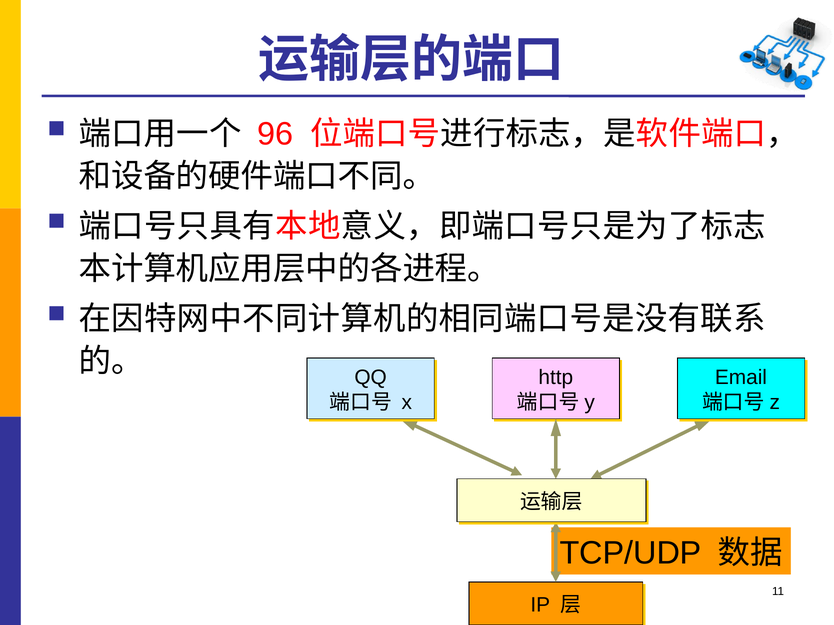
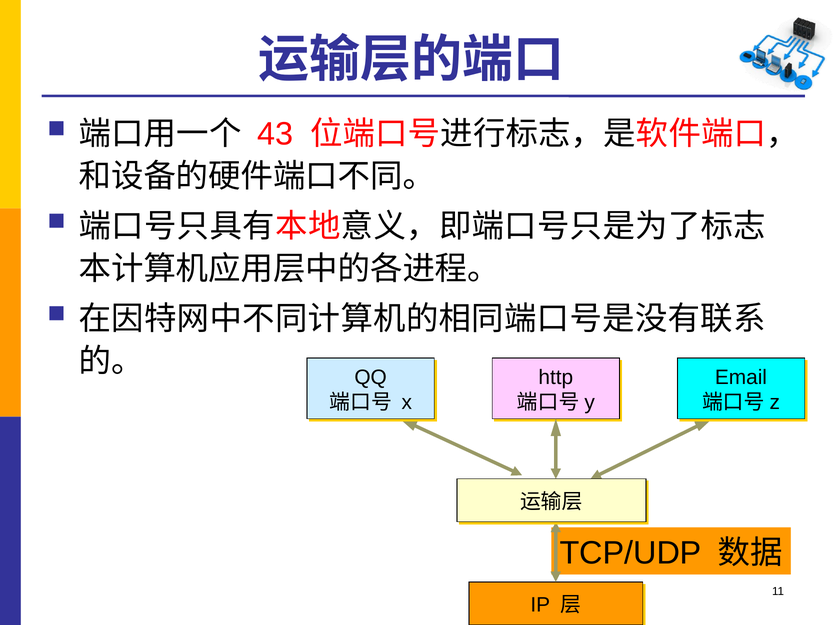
96: 96 -> 43
